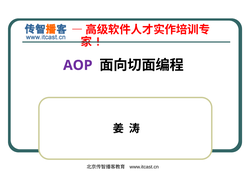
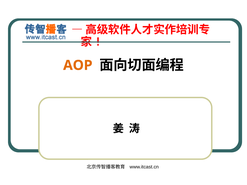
AOP colour: purple -> orange
